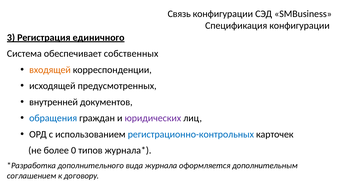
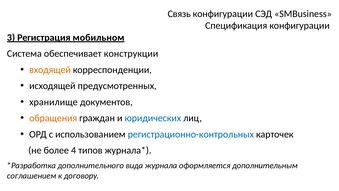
единичного: единичного -> мобильном
собственных: собственных -> конструкции
внутренней: внутренней -> хранилище
обращения colour: blue -> orange
юридических colour: purple -> blue
0: 0 -> 4
